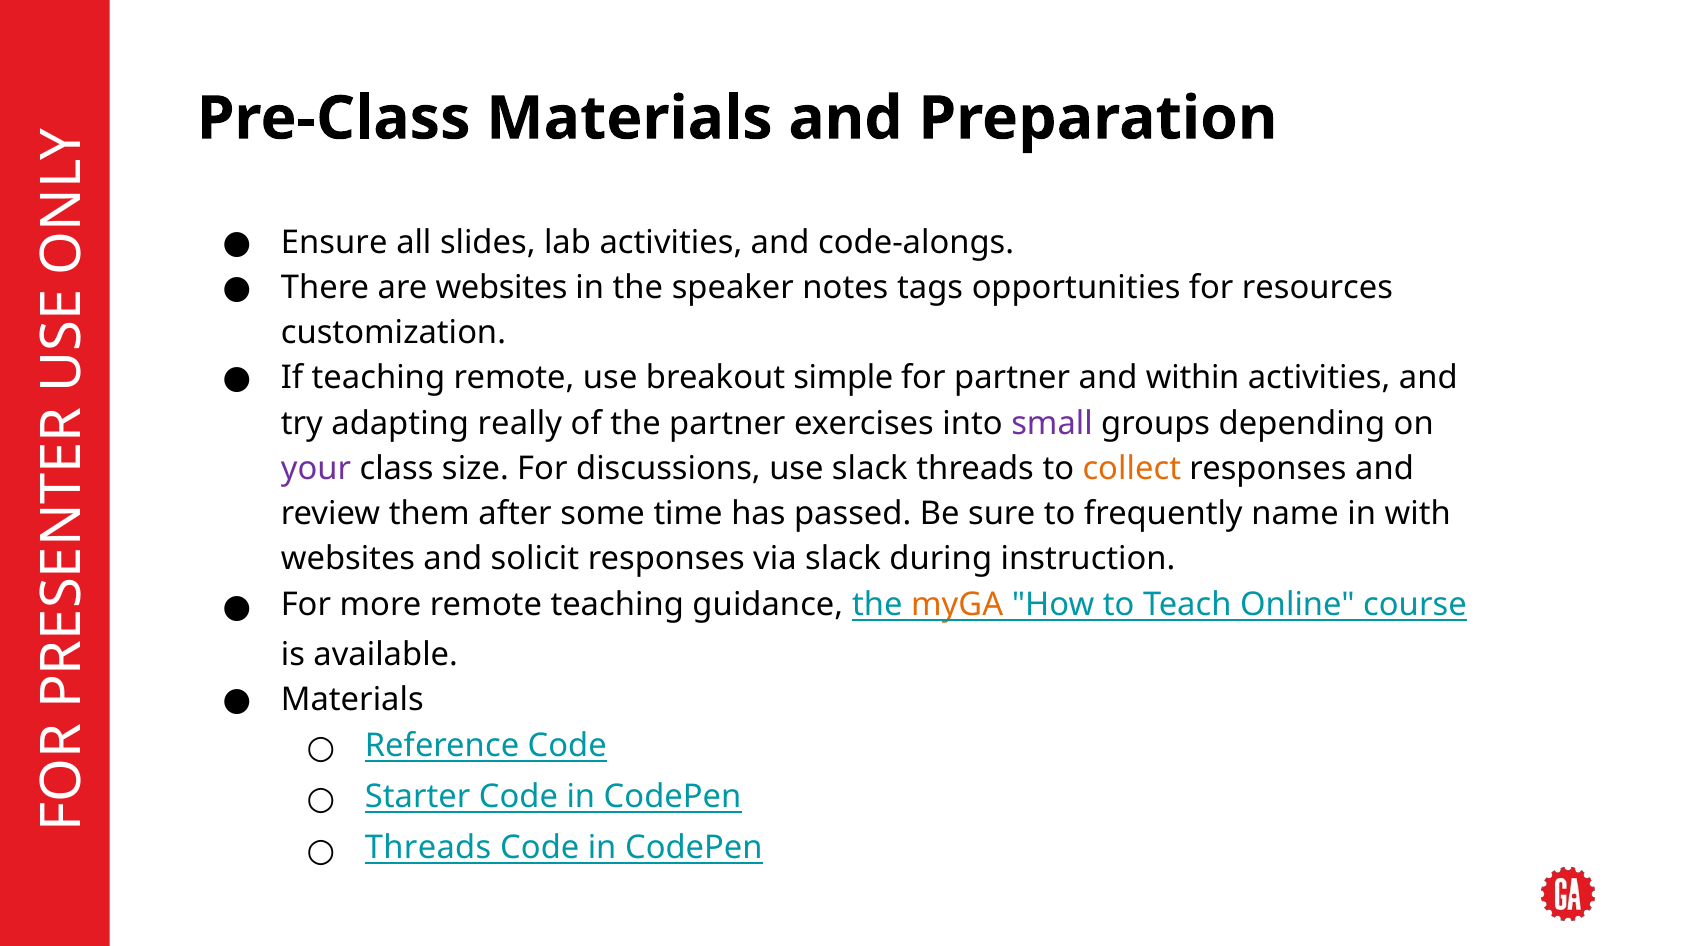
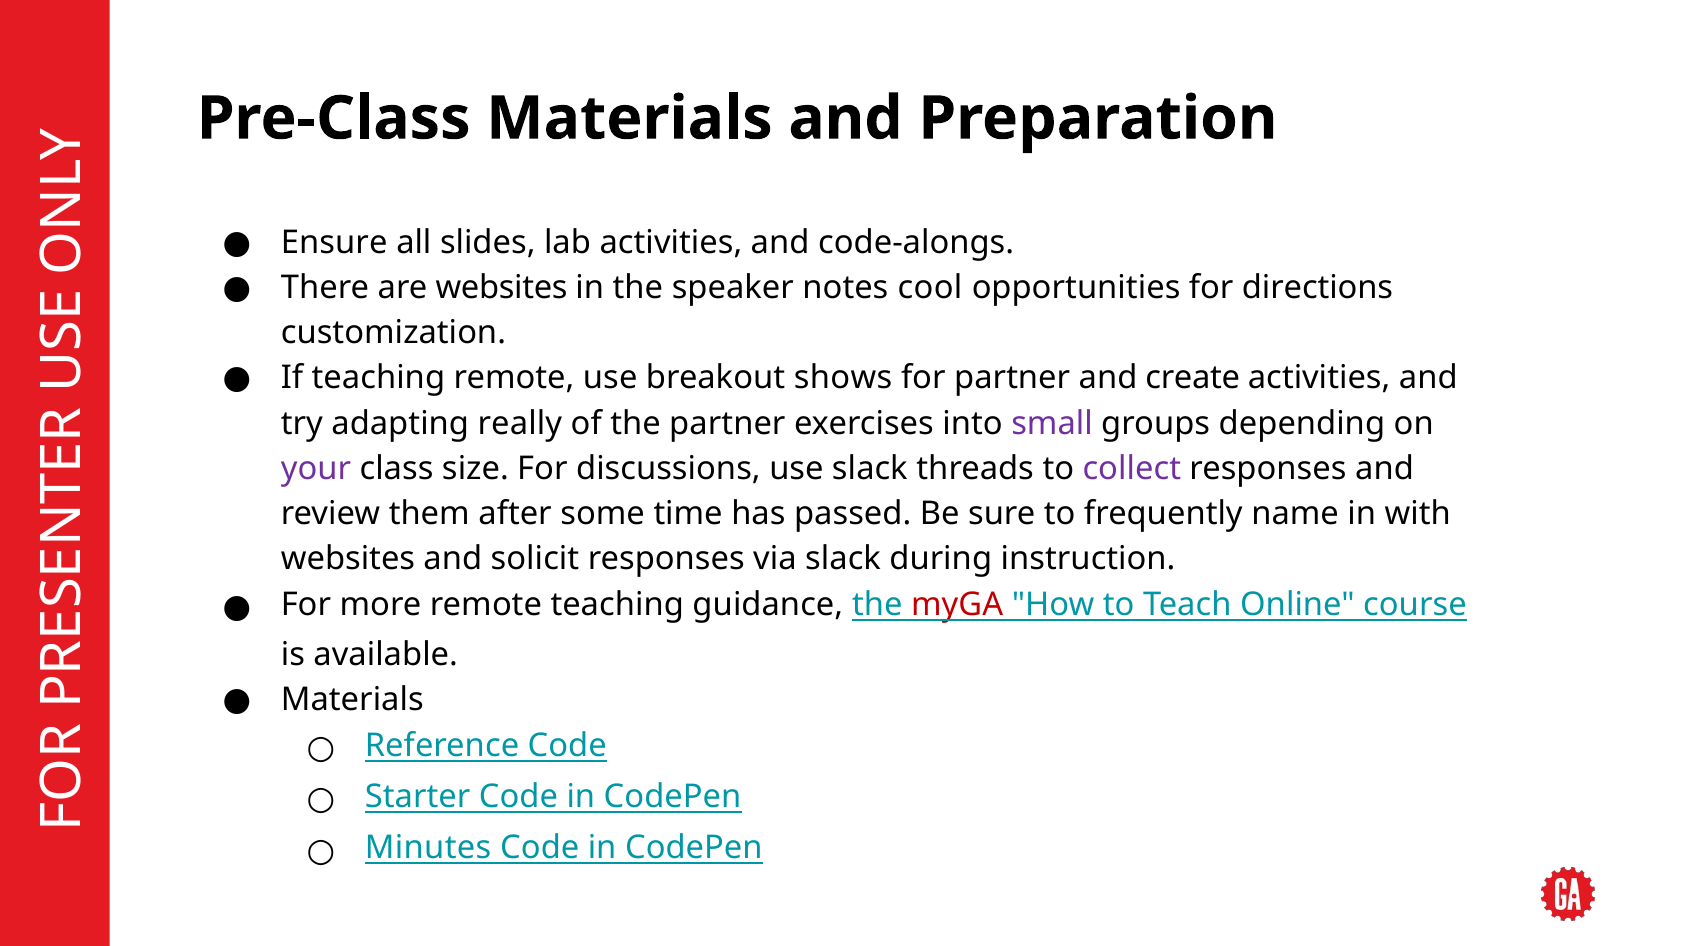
tags: tags -> cool
resources: resources -> directions
simple: simple -> shows
within: within -> create
collect colour: orange -> purple
myGA colour: orange -> red
Threads at (428, 848): Threads -> Minutes
